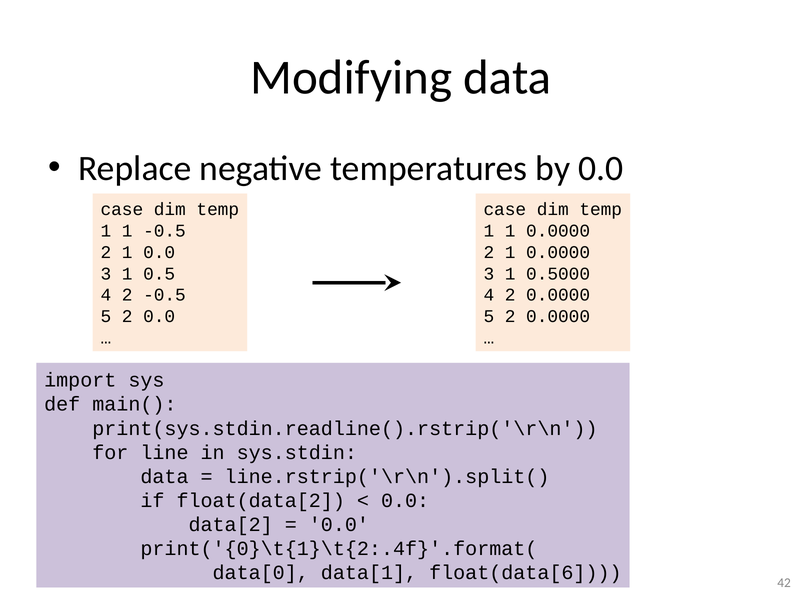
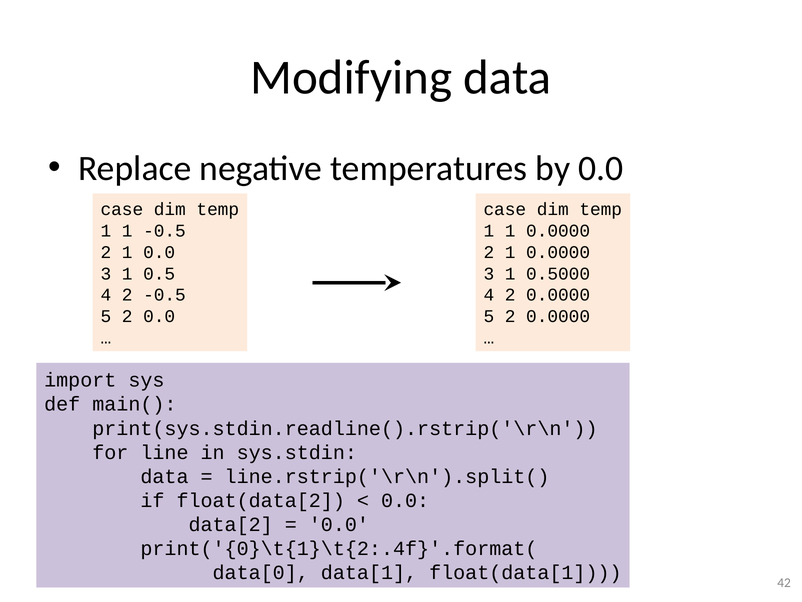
float(data[6: float(data[6 -> float(data[1
